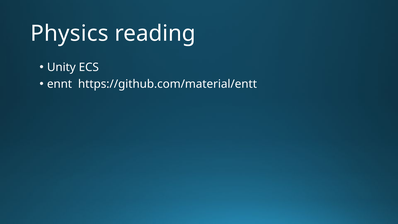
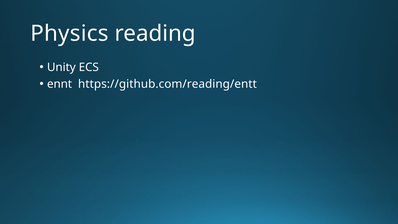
https://github.com/material/entt: https://github.com/material/entt -> https://github.com/reading/entt
